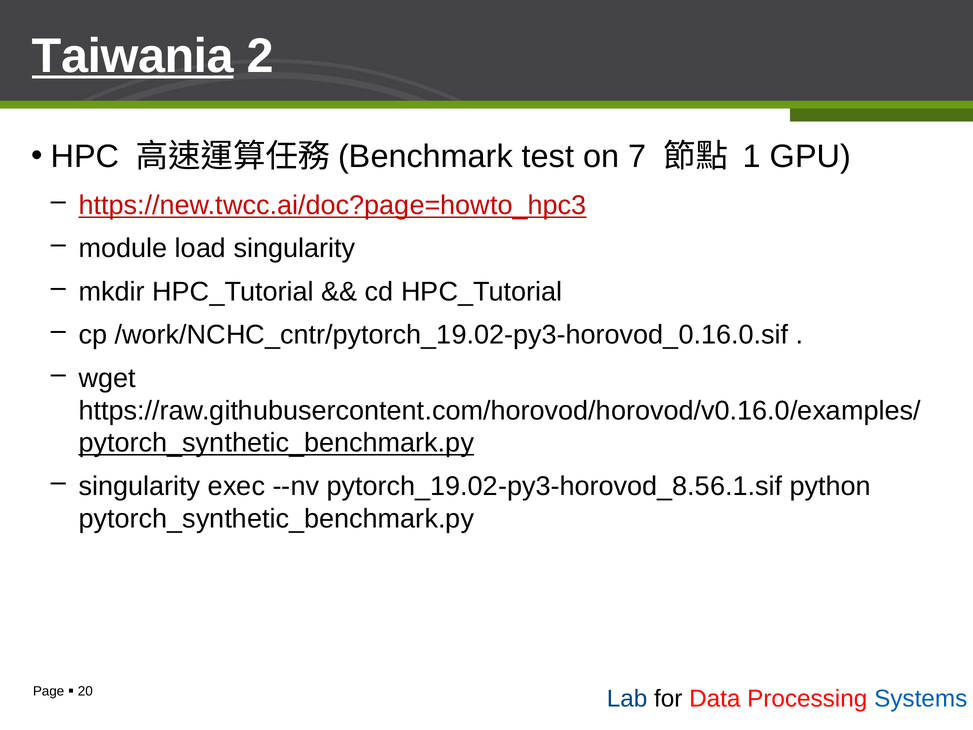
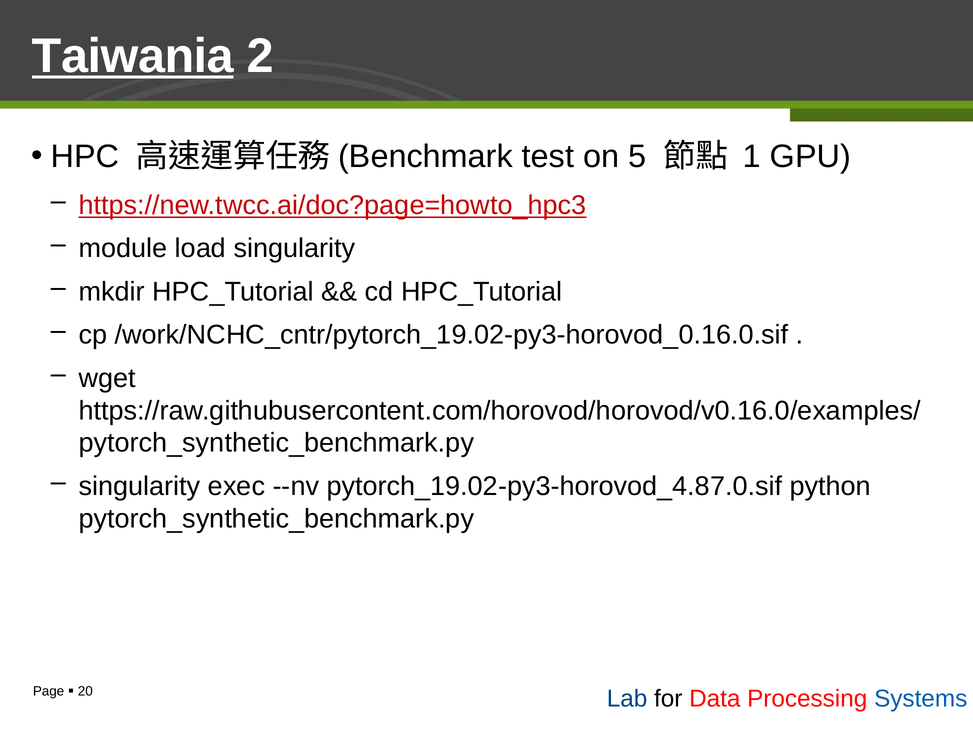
7: 7 -> 5
pytorch_synthetic_benchmark.py at (276, 443) underline: present -> none
pytorch_19.02-py3-horovod_8.56.1.sif: pytorch_19.02-py3-horovod_8.56.1.sif -> pytorch_19.02-py3-horovod_4.87.0.sif
